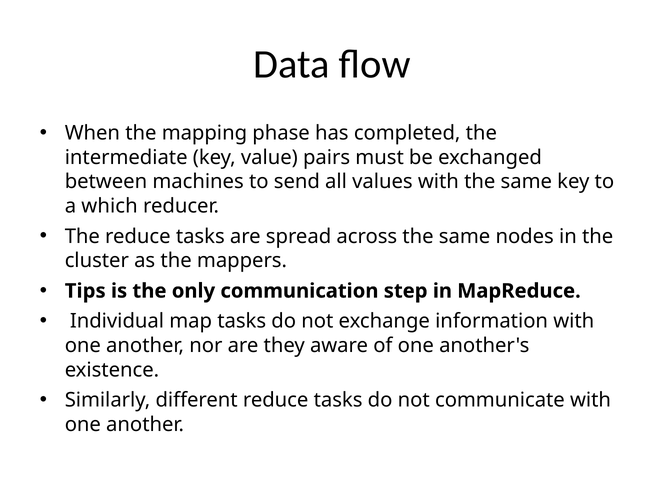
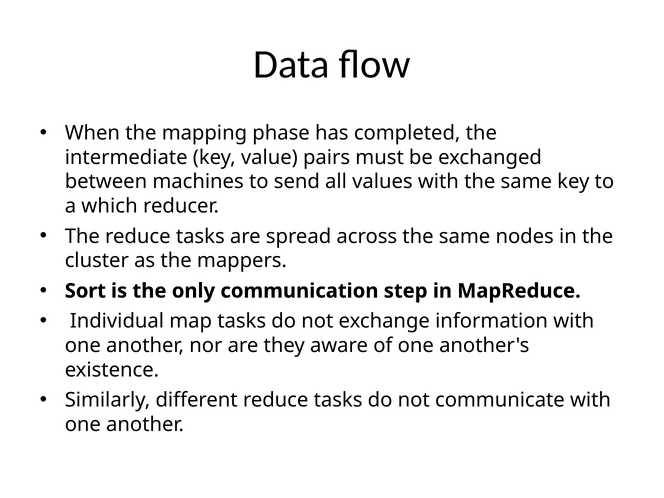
Tips: Tips -> Sort
